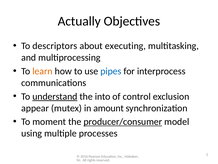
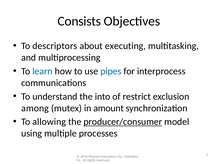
Actually: Actually -> Consists
learn colour: orange -> blue
understand underline: present -> none
control: control -> restrict
appear: appear -> among
moment: moment -> allowing
